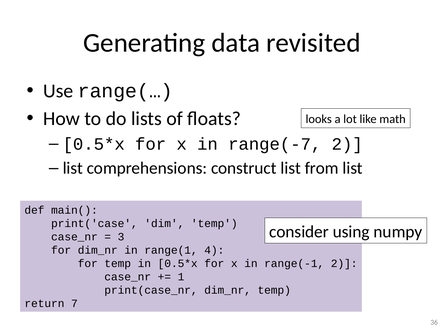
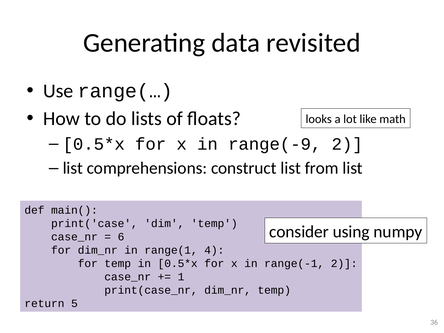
range(-7: range(-7 -> range(-9
3: 3 -> 6
7: 7 -> 5
